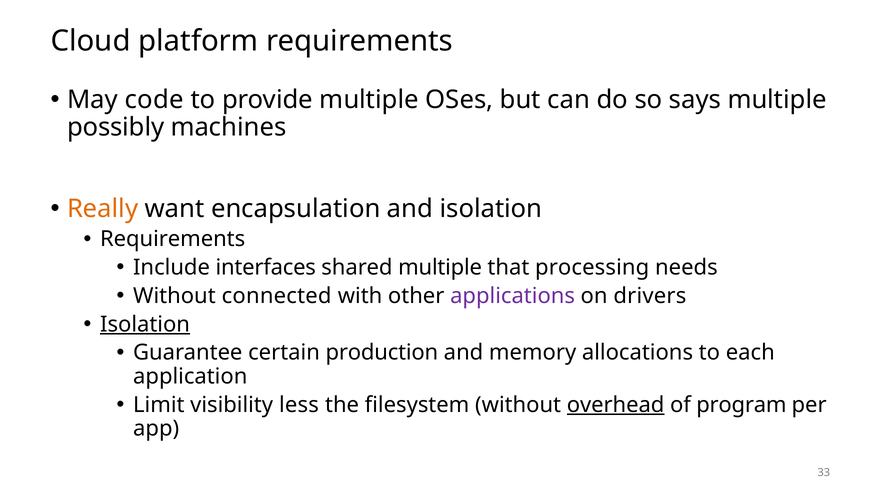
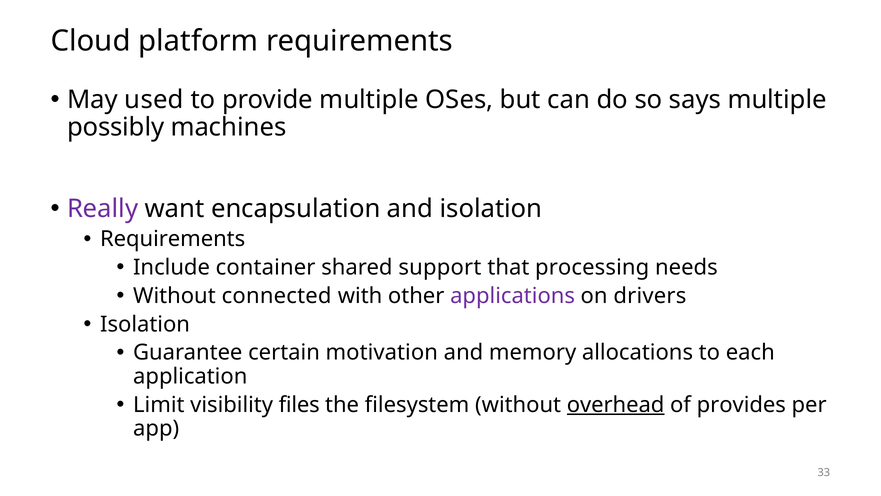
code: code -> used
Really colour: orange -> purple
interfaces: interfaces -> container
shared multiple: multiple -> support
Isolation at (145, 324) underline: present -> none
production: production -> motivation
less: less -> files
program: program -> provides
